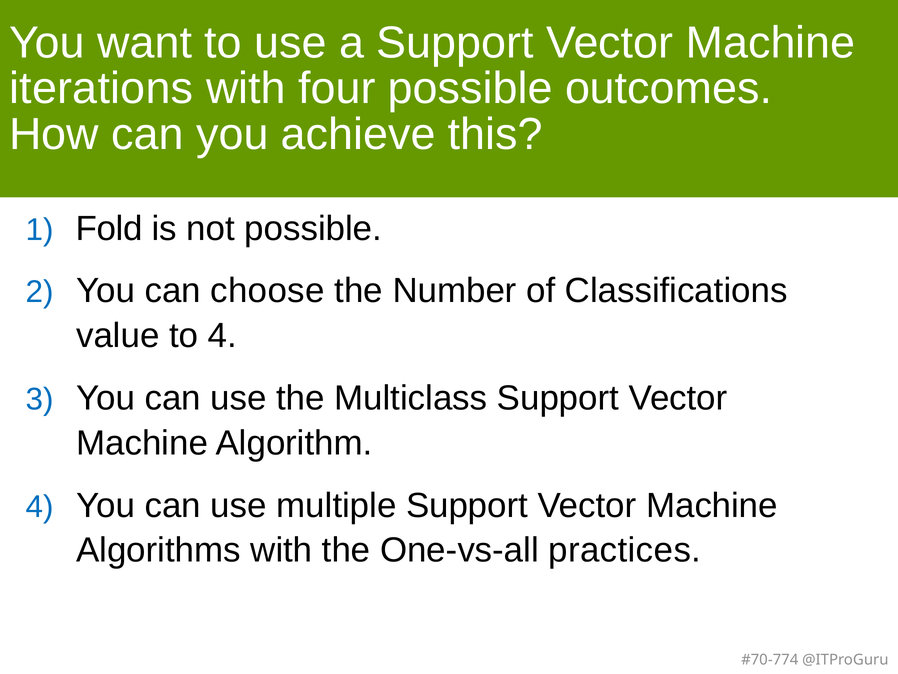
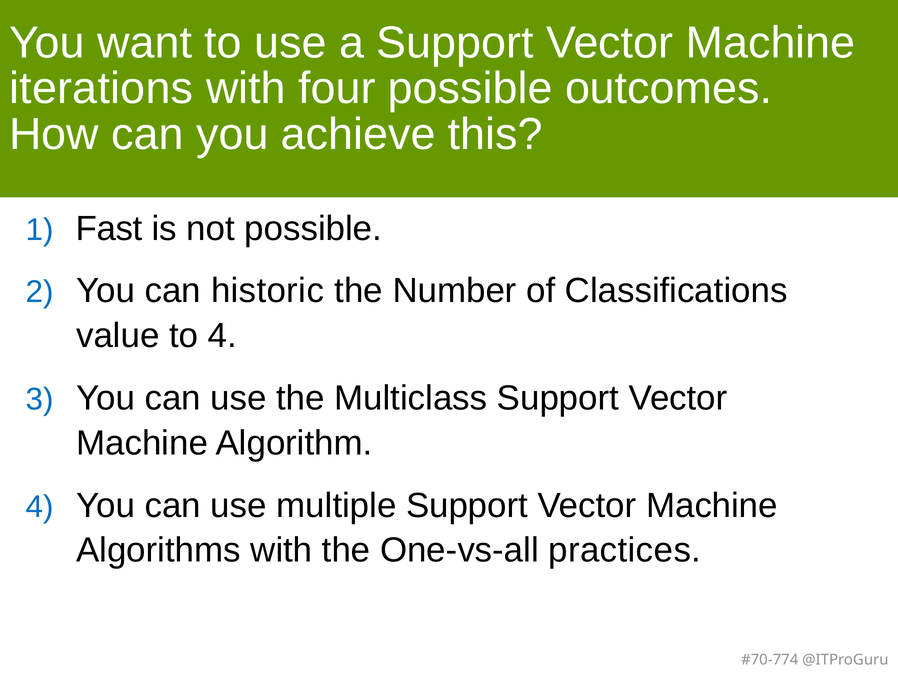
Fold: Fold -> Fast
choose: choose -> historic
